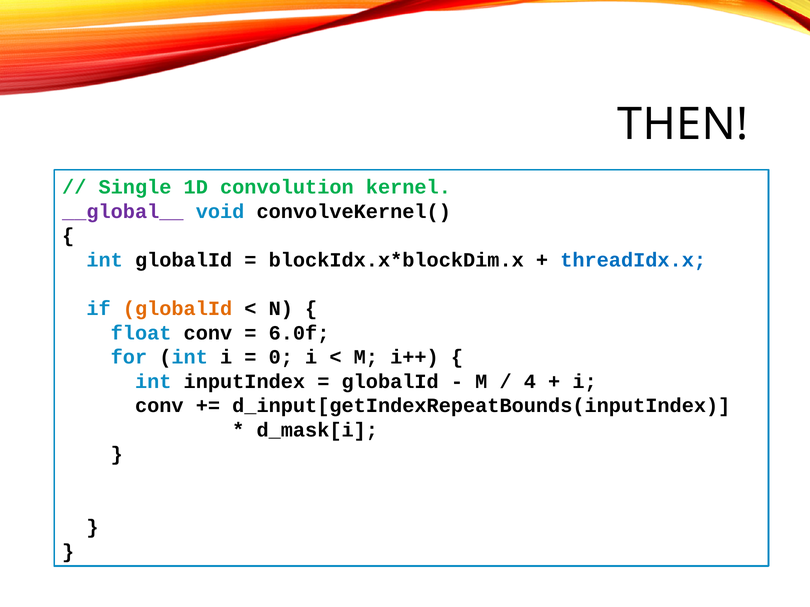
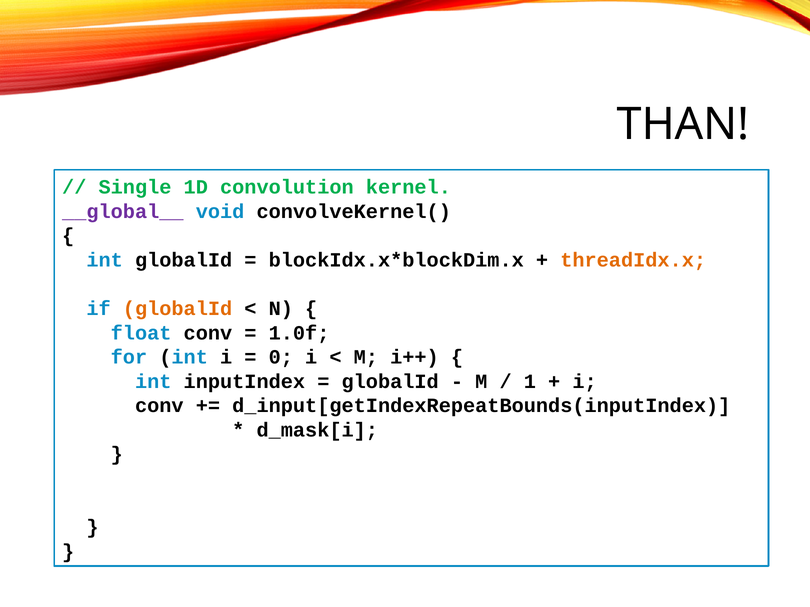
THEN: THEN -> THAN
threadIdx.x colour: blue -> orange
6.0f: 6.0f -> 1.0f
4: 4 -> 1
